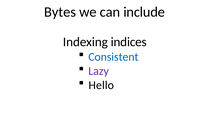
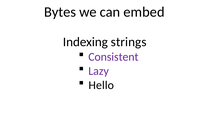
include: include -> embed
indices: indices -> strings
Consistent colour: blue -> purple
